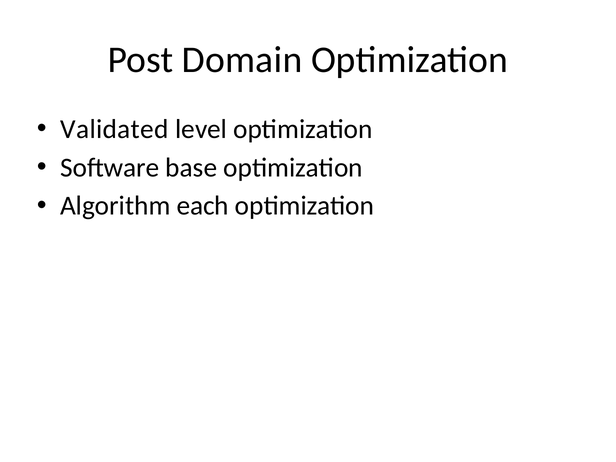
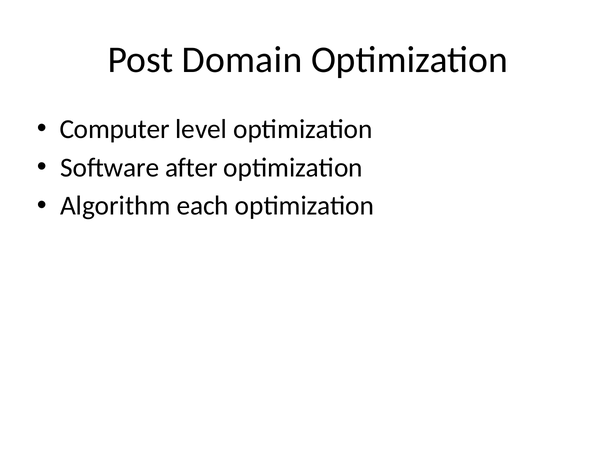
Validated: Validated -> Computer
base: base -> after
